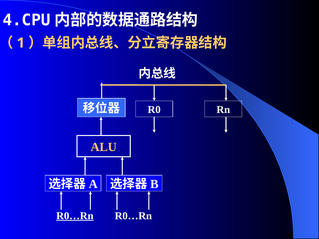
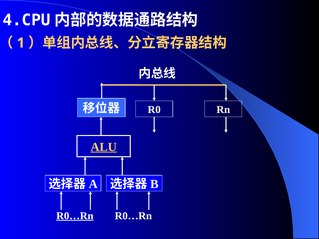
ALU underline: none -> present
